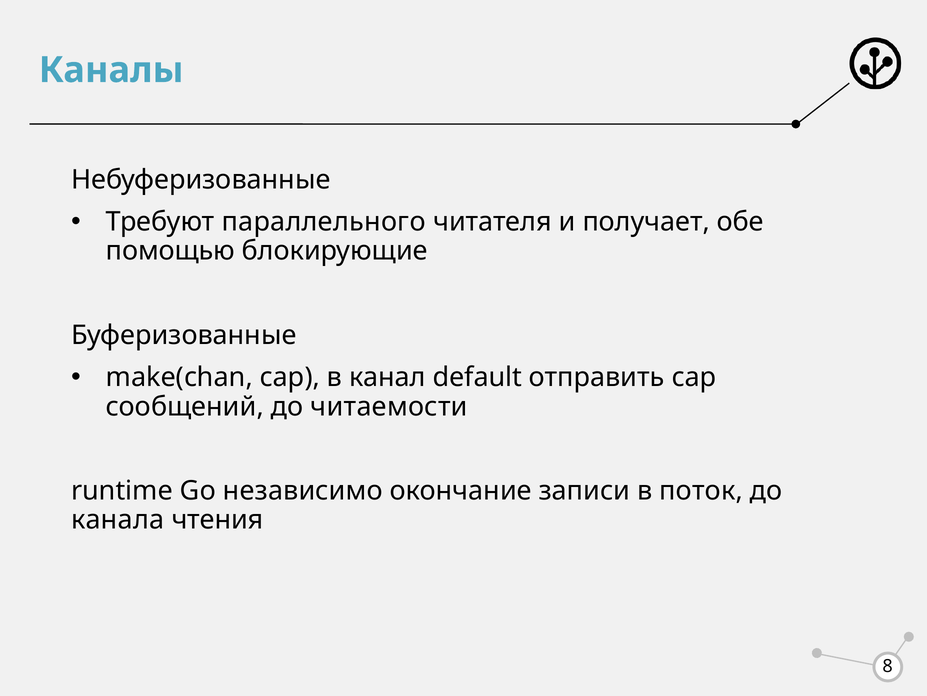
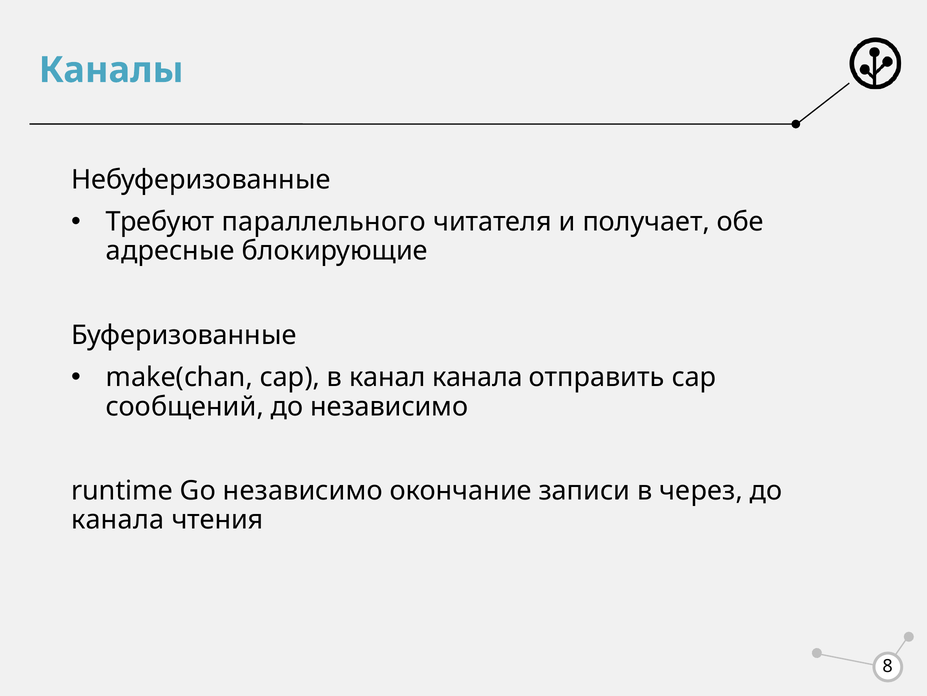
помощью: помощью -> адресные
канал default: default -> канала
до читаемости: читаемости -> независимо
поток: поток -> через
